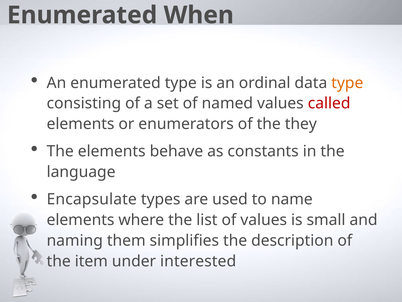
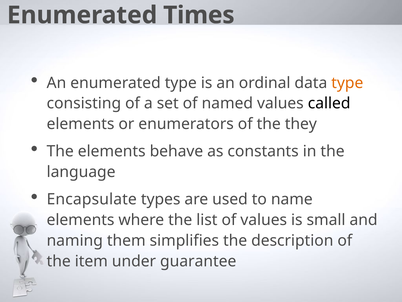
When: When -> Times
called colour: red -> black
interested: interested -> guarantee
